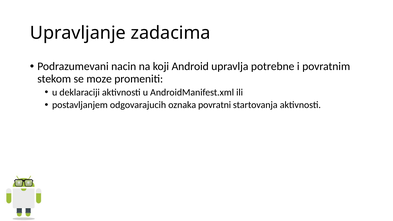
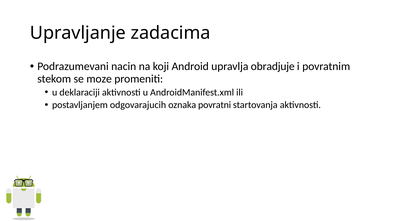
potrebne: potrebne -> obradjuje
